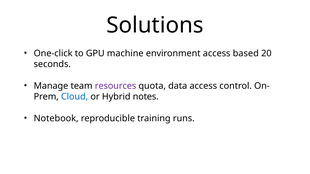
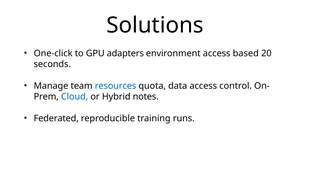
machine: machine -> adapters
resources colour: purple -> blue
Notebook: Notebook -> Federated
